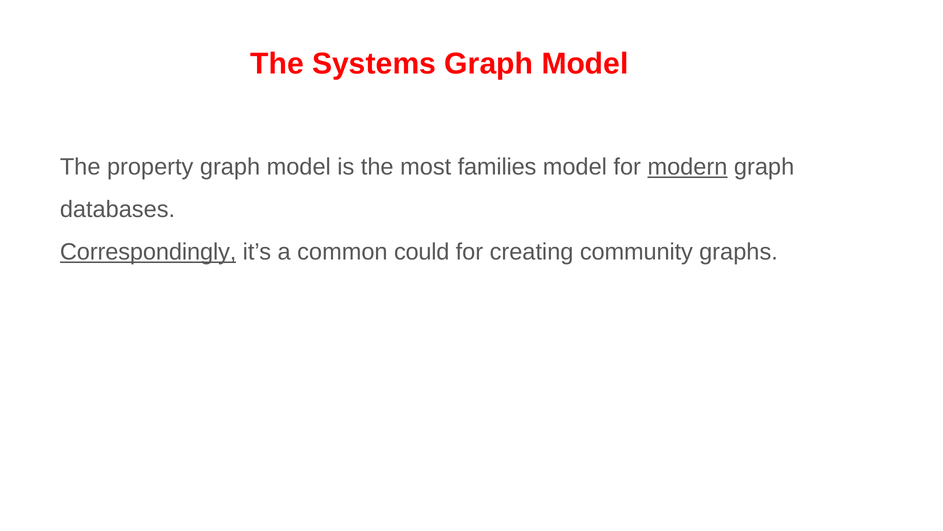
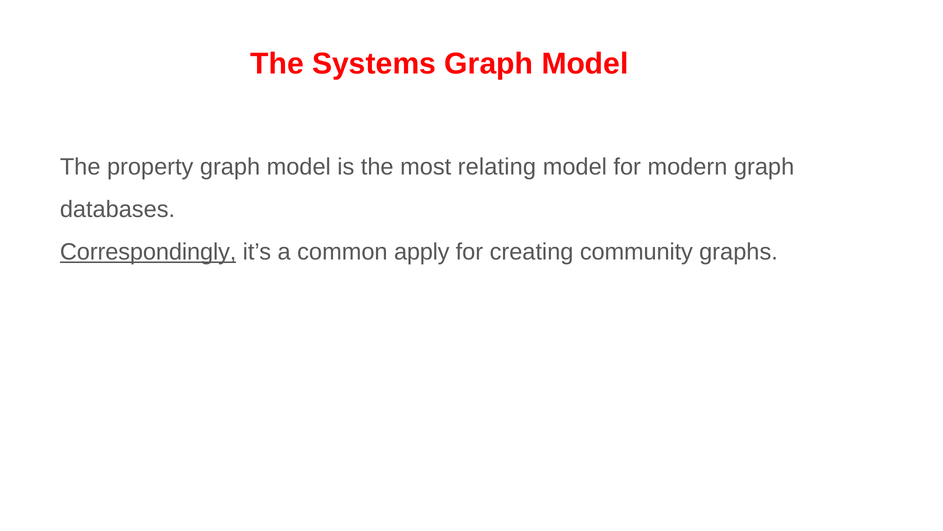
families: families -> relating
modern underline: present -> none
could: could -> apply
